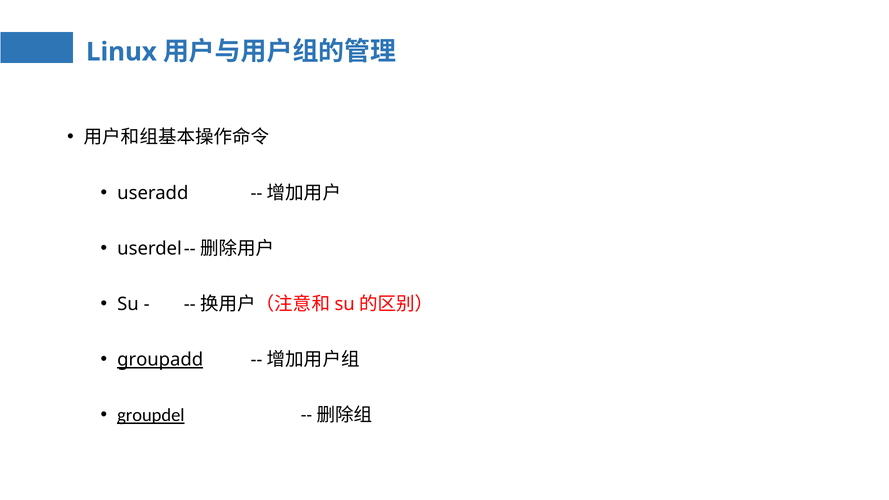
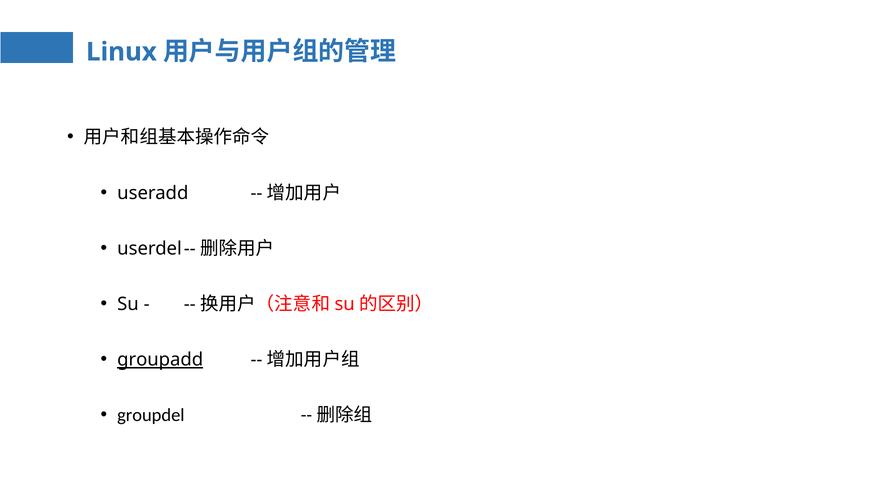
groupdel underline: present -> none
